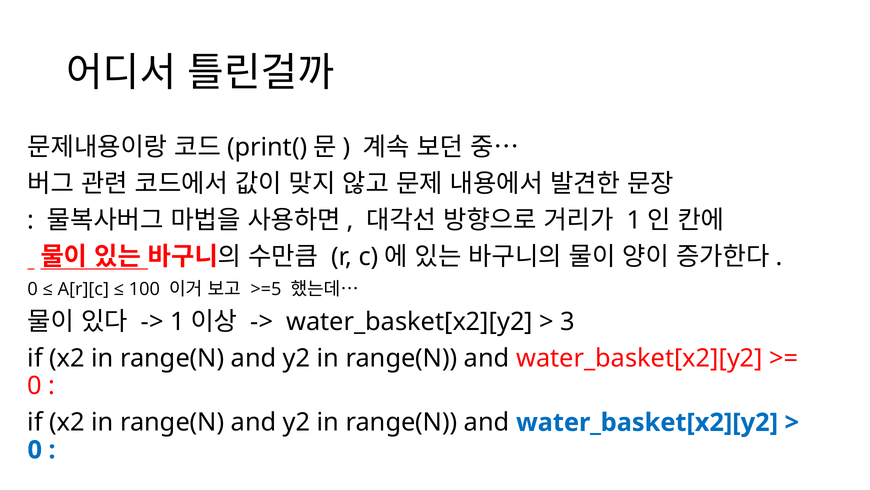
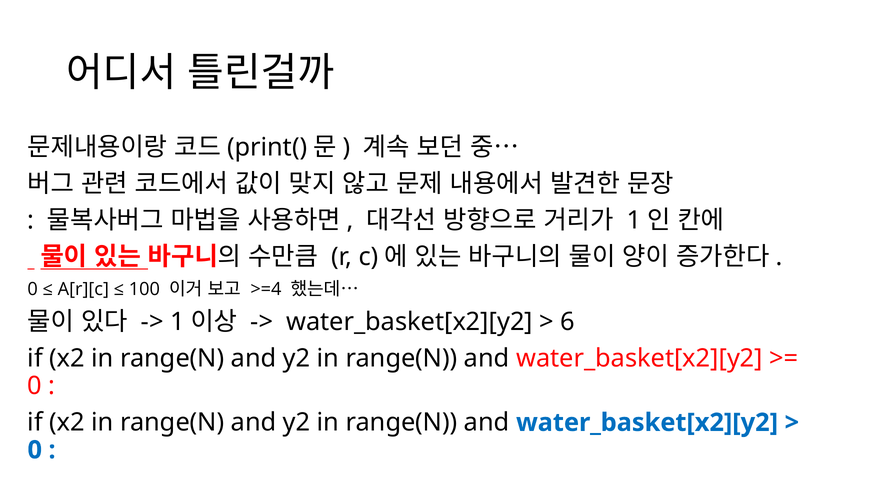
>=5: >=5 -> >=4
3: 3 -> 6
